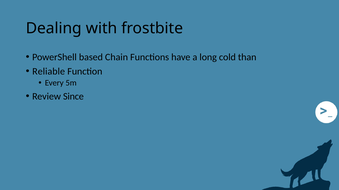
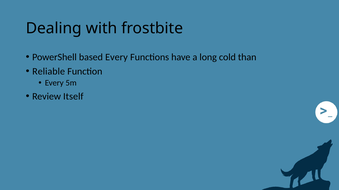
based Chain: Chain -> Every
Since: Since -> Itself
